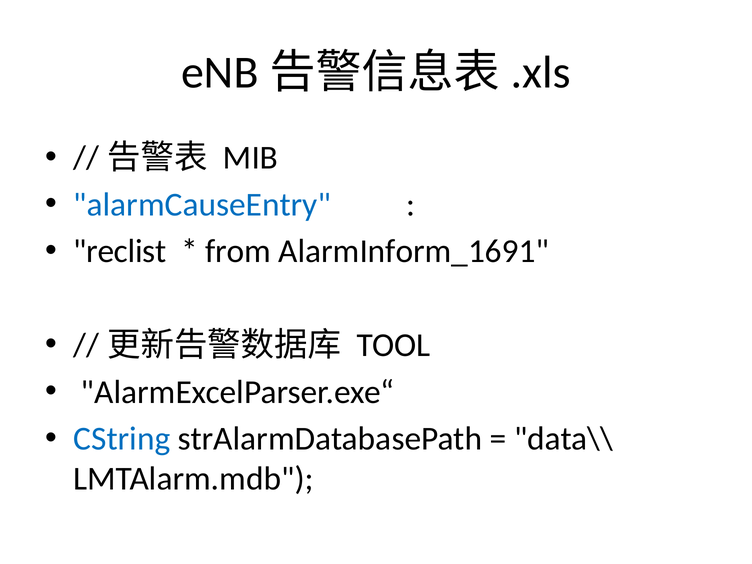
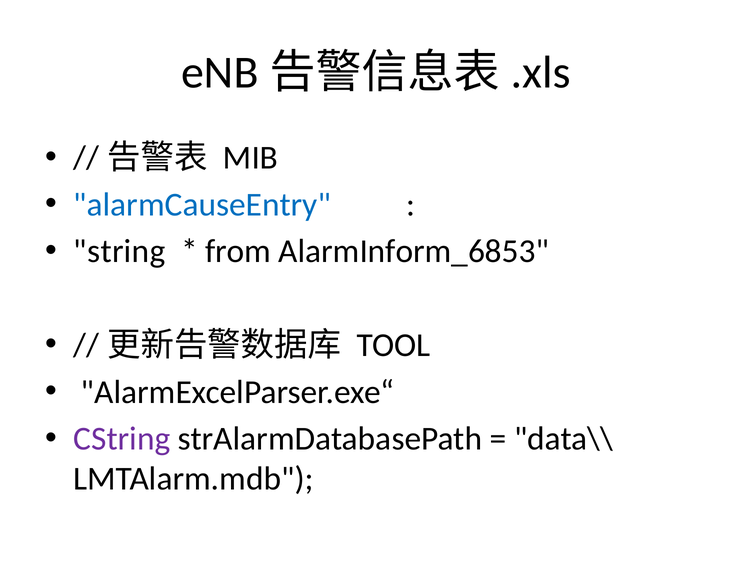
reclist: reclist -> string
AlarmInform_1691: AlarmInform_1691 -> AlarmInform_6853
CString colour: blue -> purple
